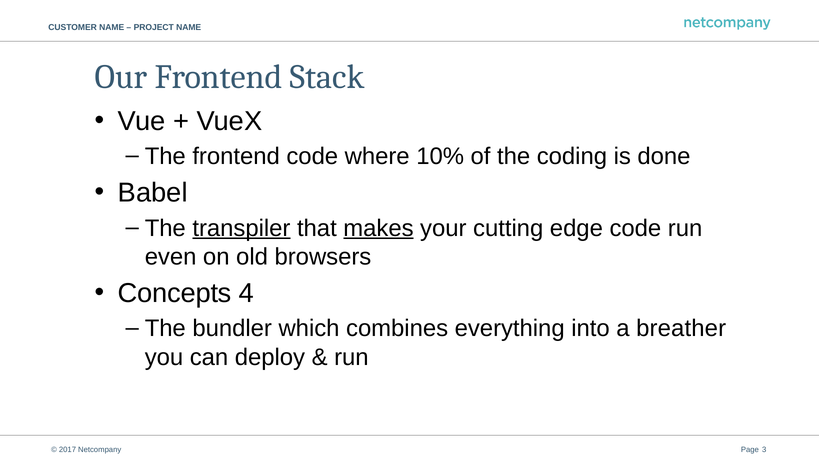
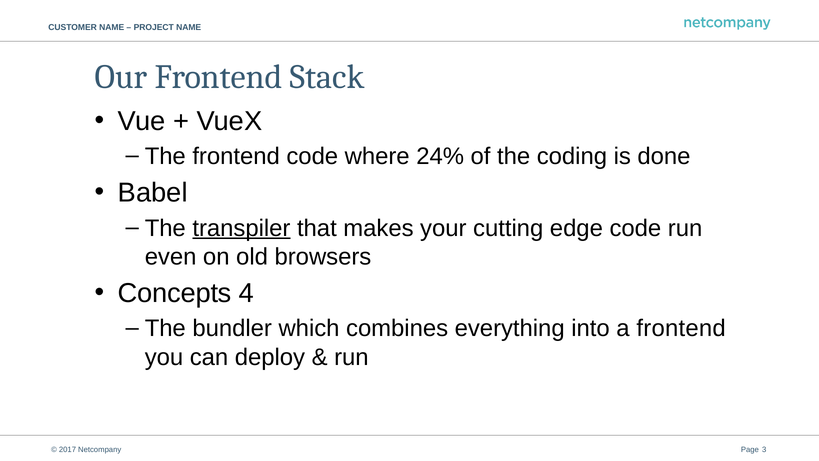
10%: 10% -> 24%
makes underline: present -> none
a breather: breather -> frontend
